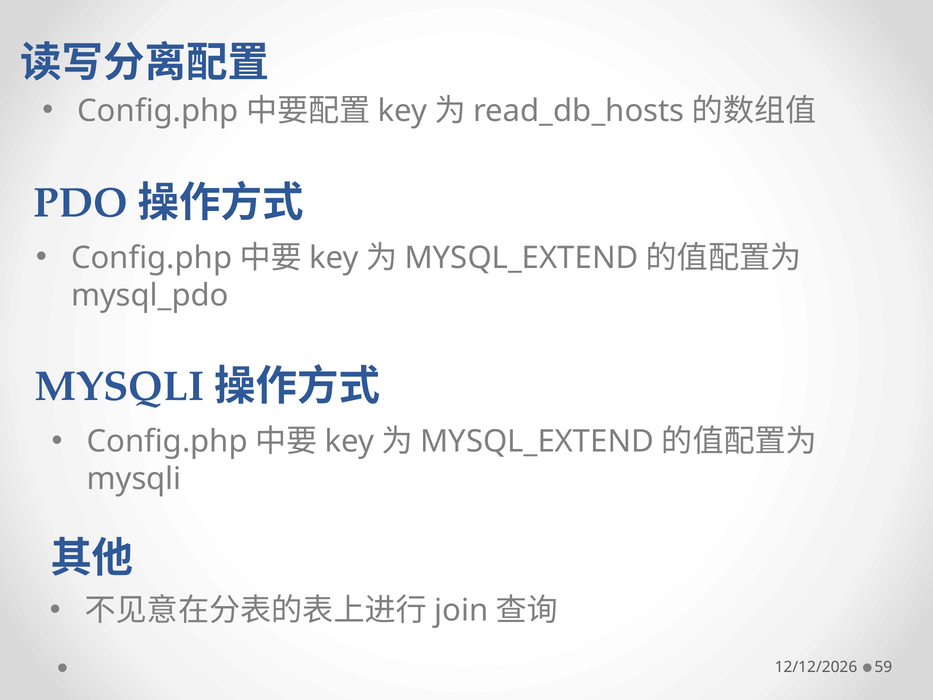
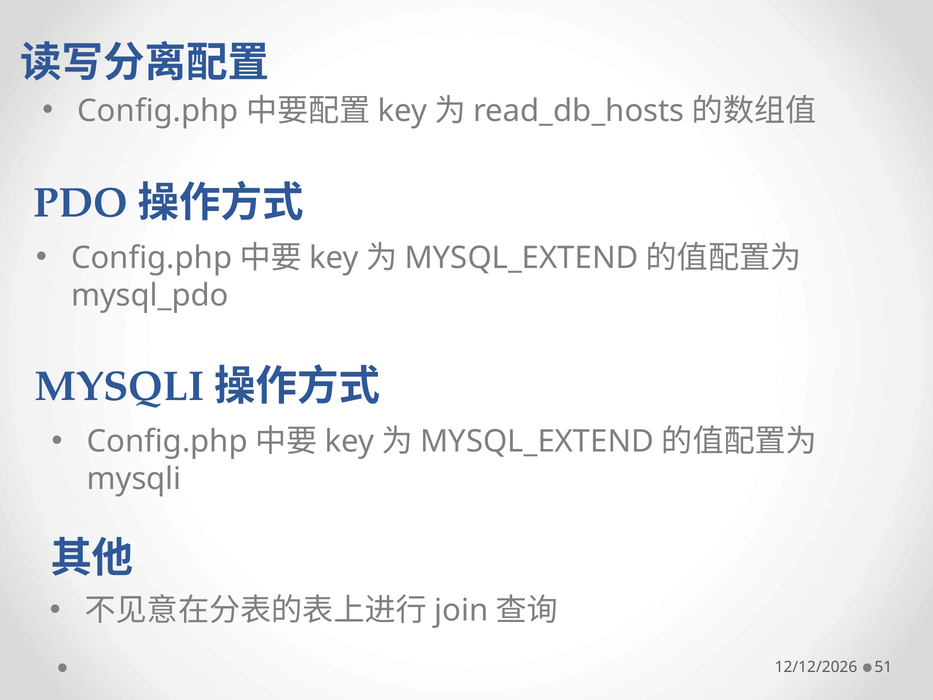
59: 59 -> 51
